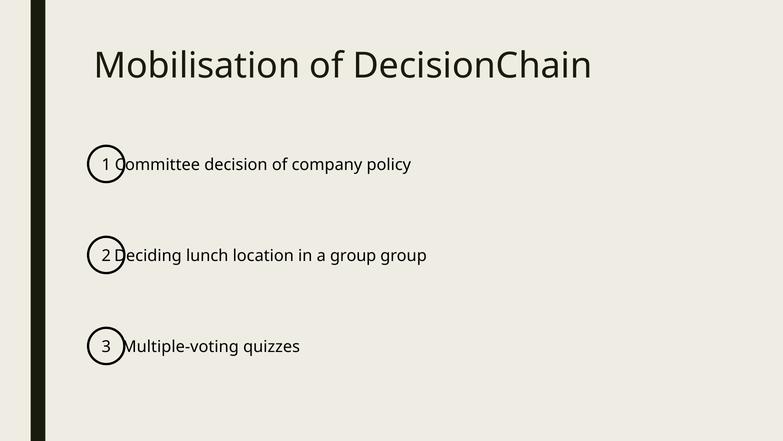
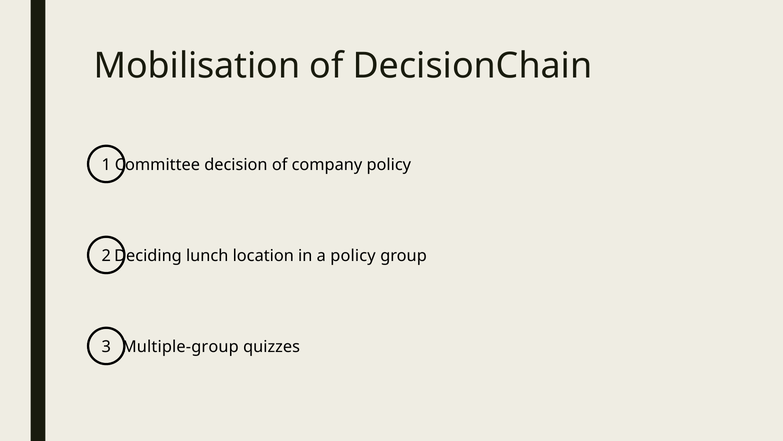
a group: group -> policy
Multiple-voting: Multiple-voting -> Multiple-group
